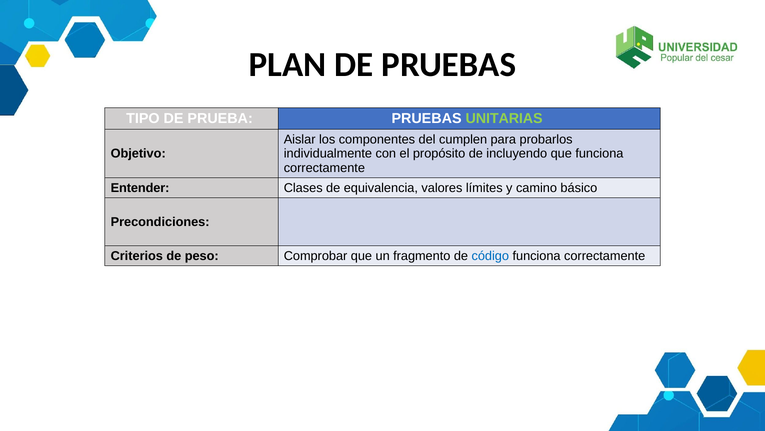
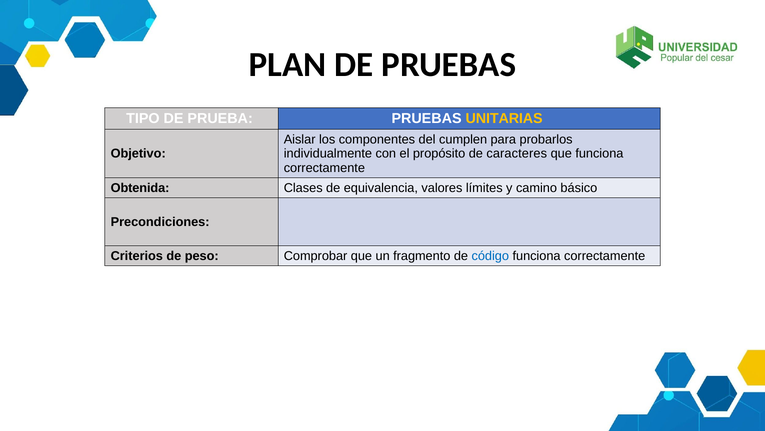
UNITARIAS colour: light green -> yellow
incluyendo: incluyendo -> caracteres
Entender: Entender -> Obtenida
